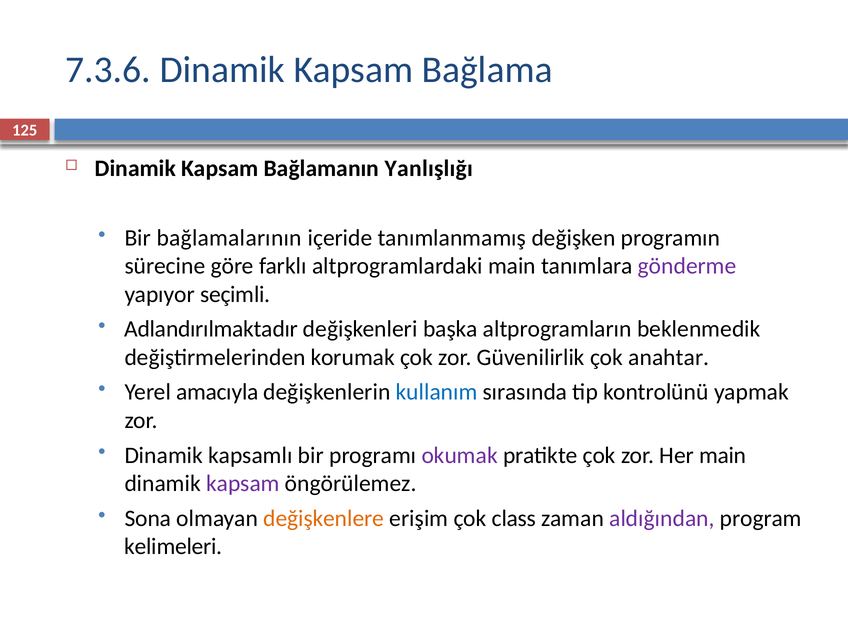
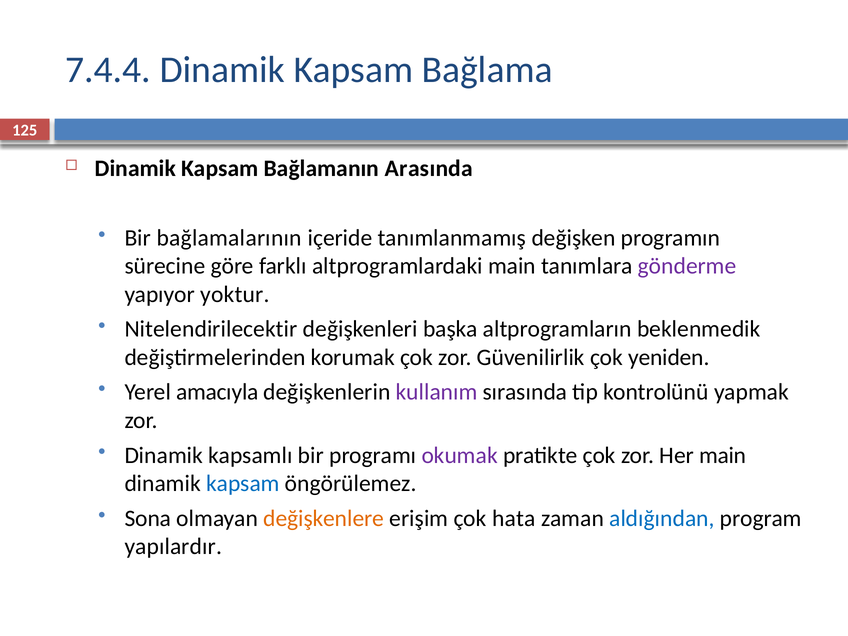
7.3.6: 7.3.6 -> 7.4.4
Yanlışlığı: Yanlışlığı -> Arasında
seçimli: seçimli -> yoktur
Adlandırılmaktadır: Adlandırılmaktadır -> Nitelendirilecektir
anahtar: anahtar -> yeniden
kullanım colour: blue -> purple
kapsam at (243, 484) colour: purple -> blue
class: class -> hata
aldığından colour: purple -> blue
kelimeleri: kelimeleri -> yapılardır
